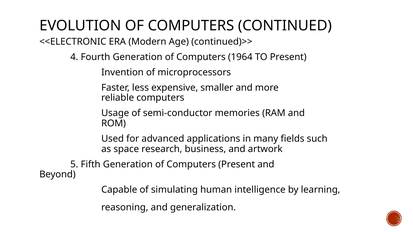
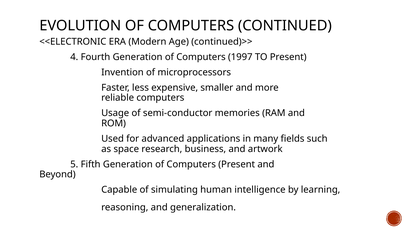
1964: 1964 -> 1997
